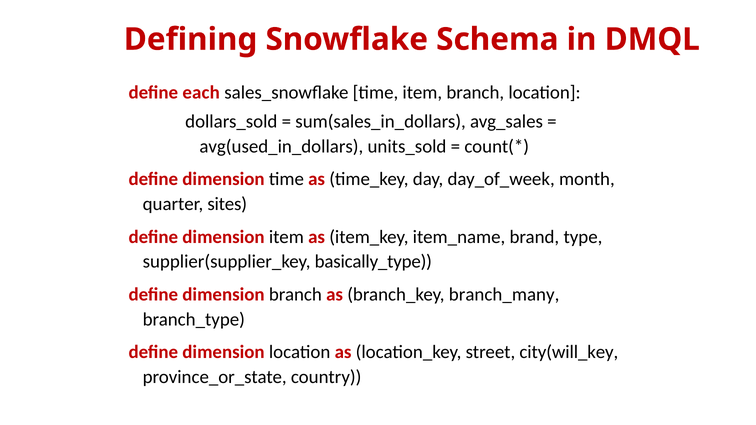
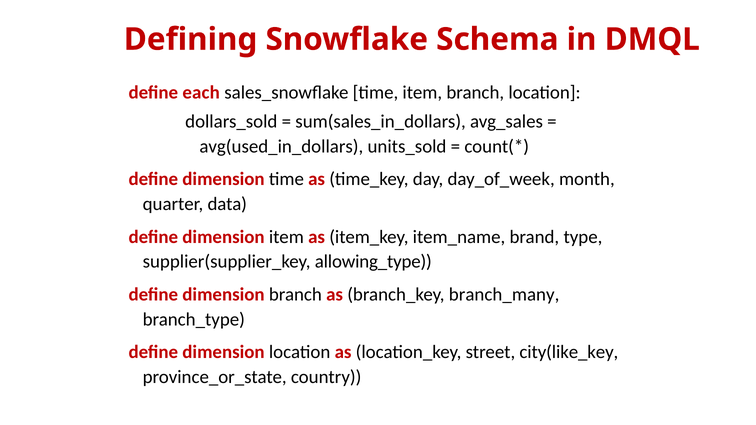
sites: sites -> data
basically_type: basically_type -> allowing_type
city(will_key: city(will_key -> city(like_key
